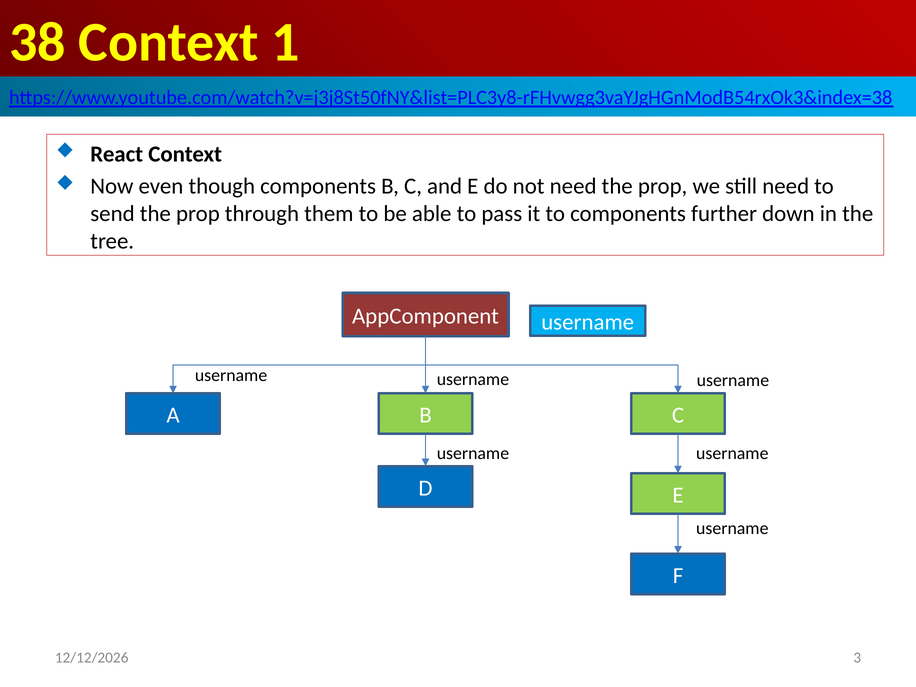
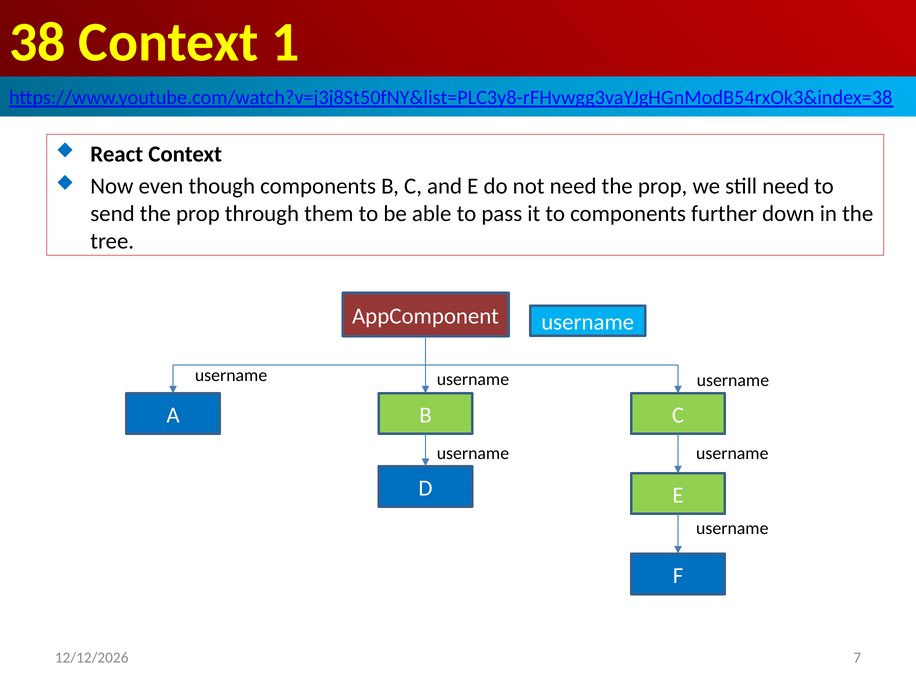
3: 3 -> 7
